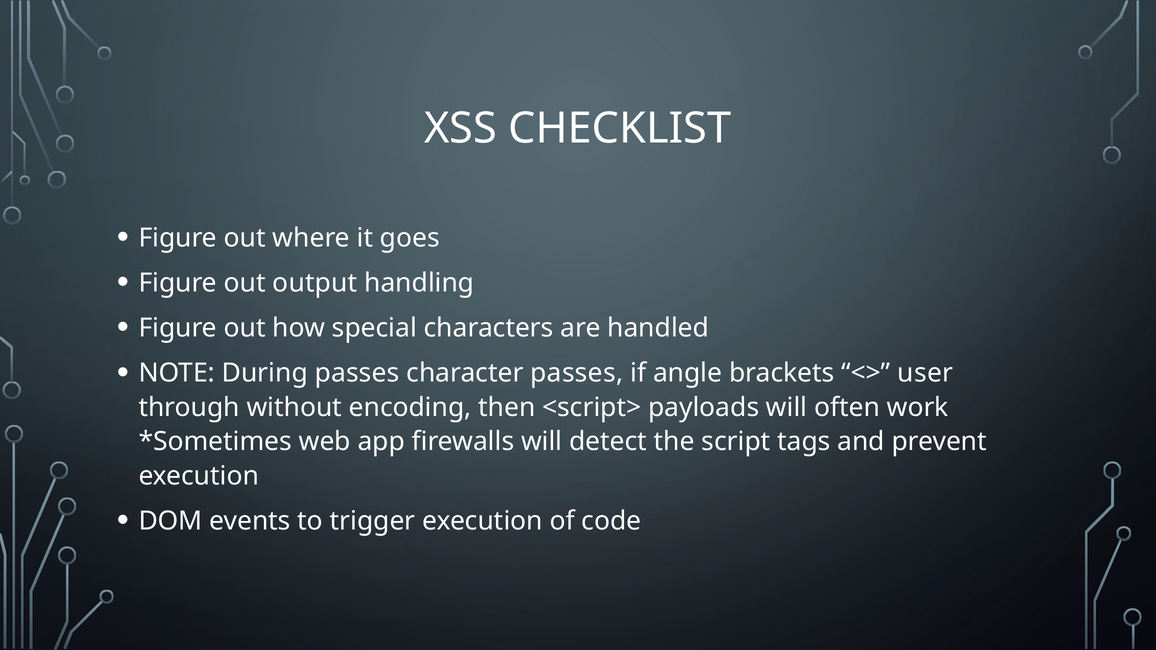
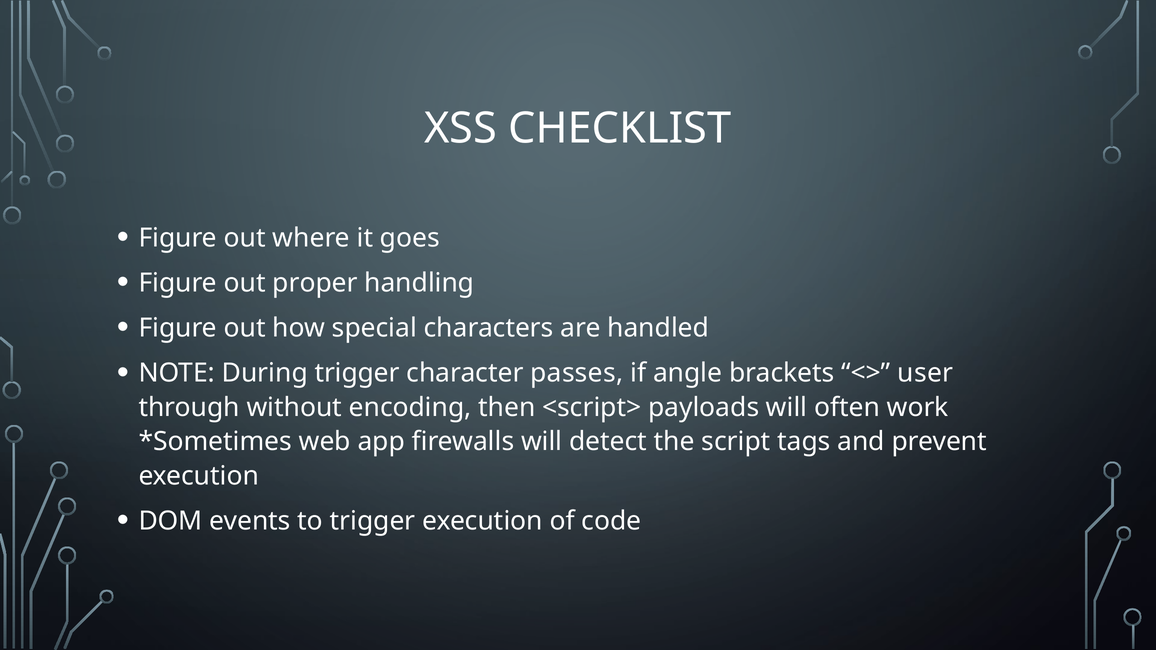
output: output -> proper
During passes: passes -> trigger
